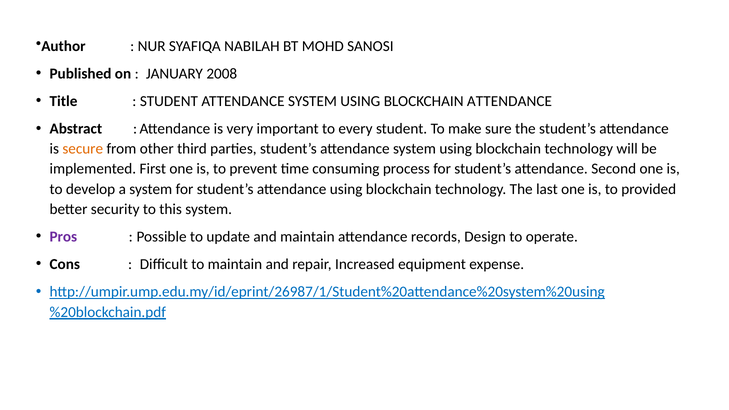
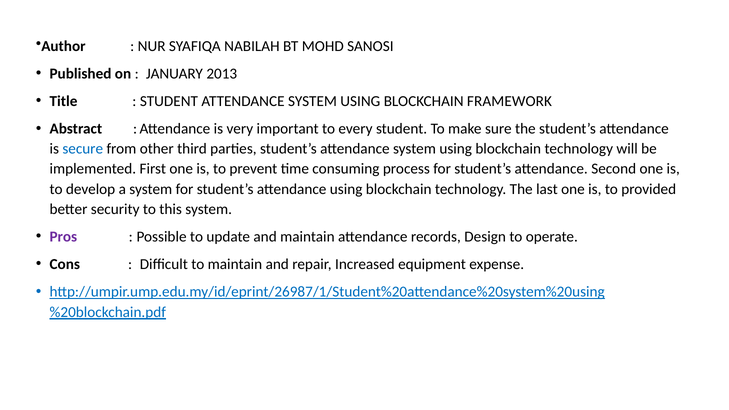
2008: 2008 -> 2013
BLOCKCHAIN ATTENDANCE: ATTENDANCE -> FRAMEWORK
secure colour: orange -> blue
